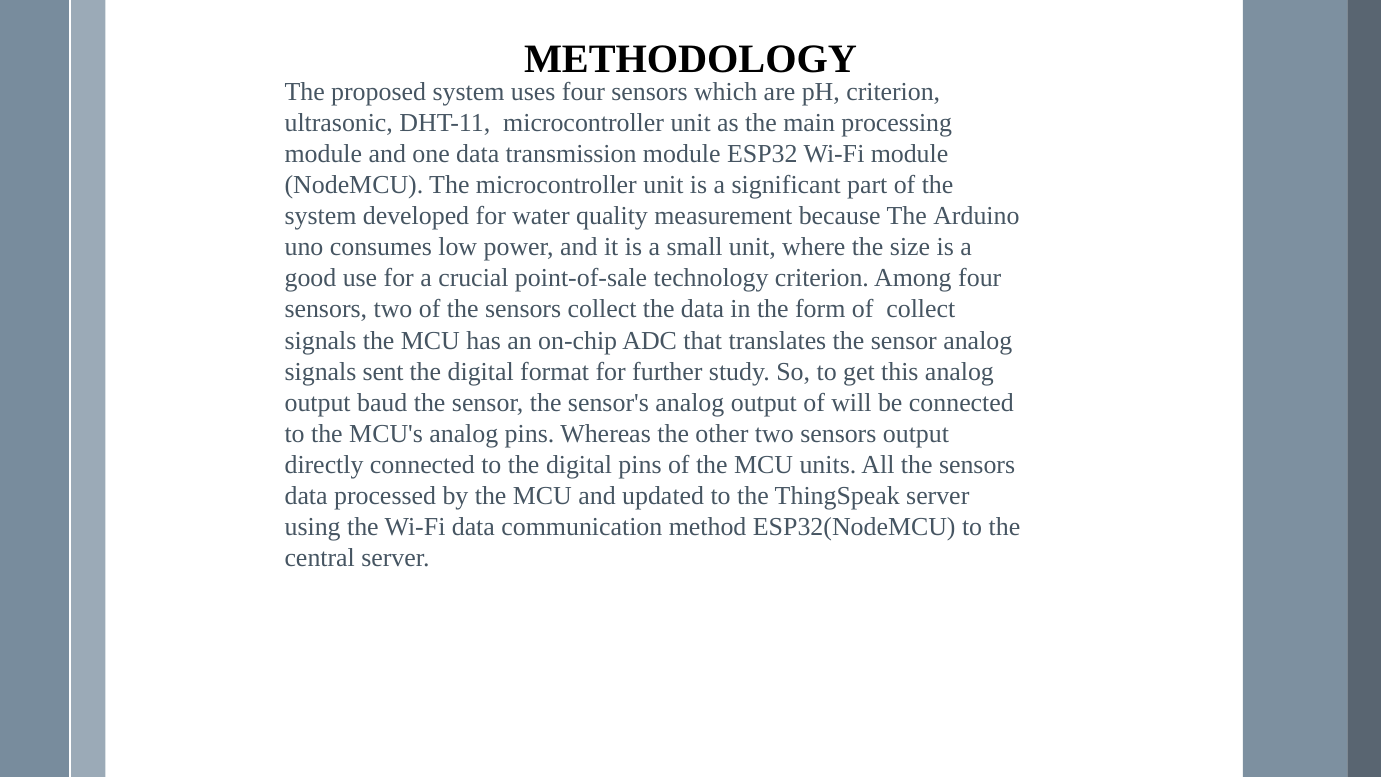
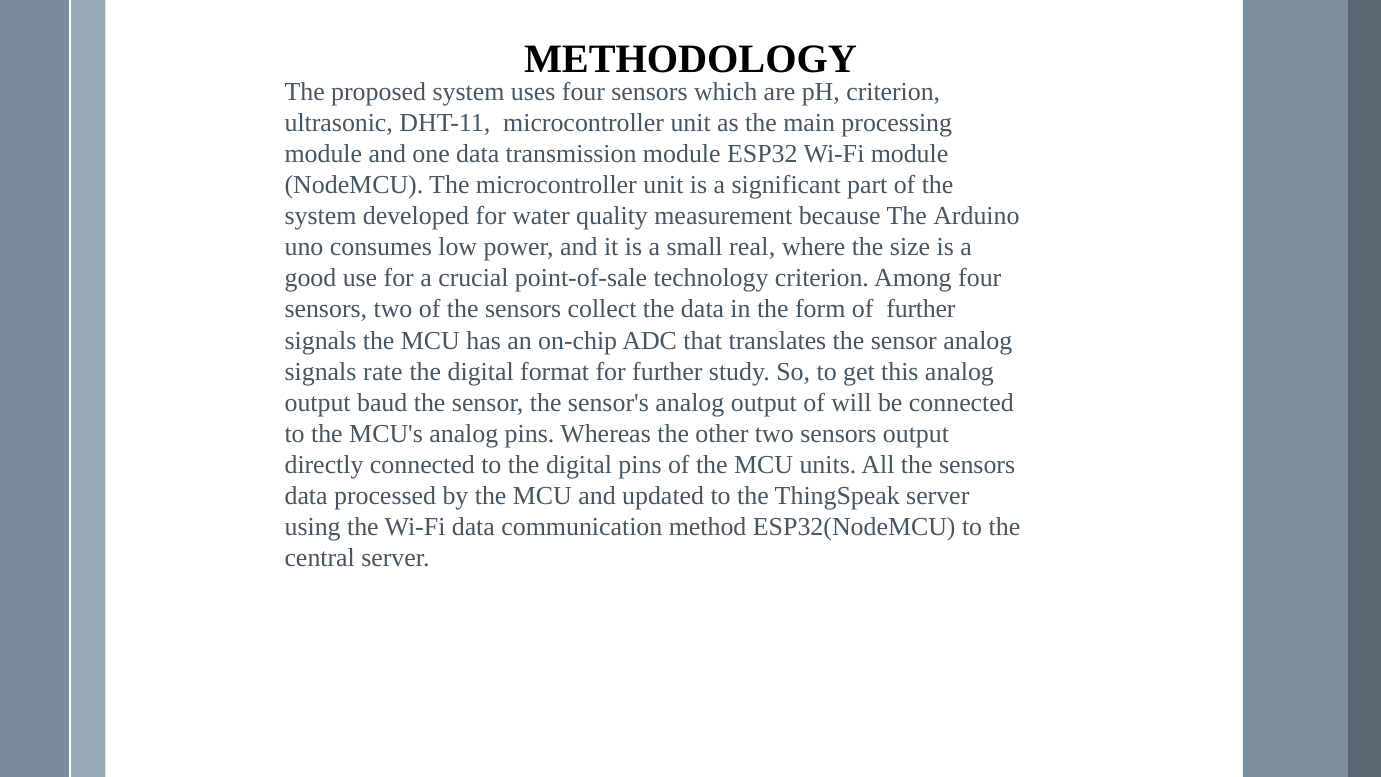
small unit: unit -> real
of collect: collect -> further
sent: sent -> rate
